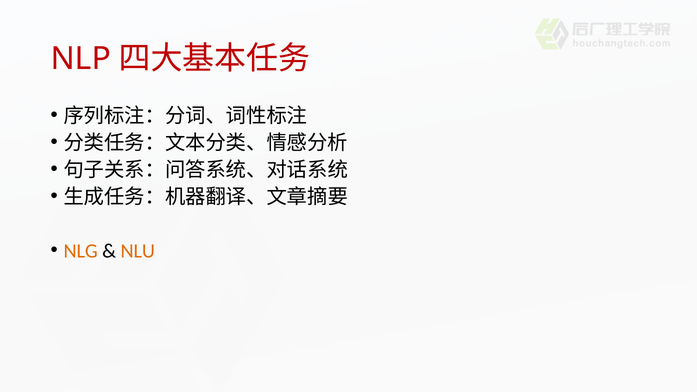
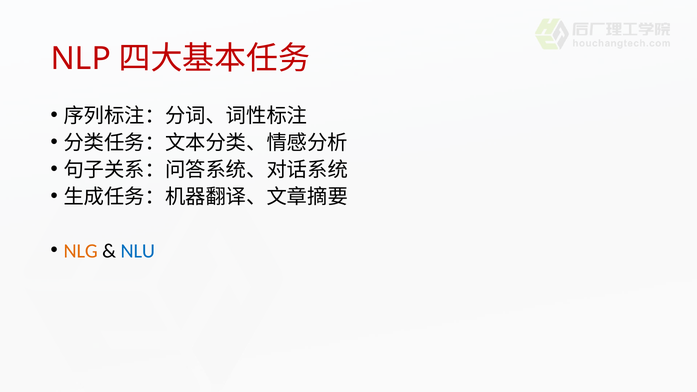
NLU colour: orange -> blue
